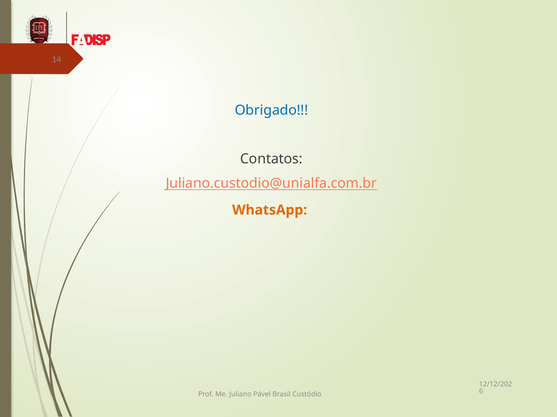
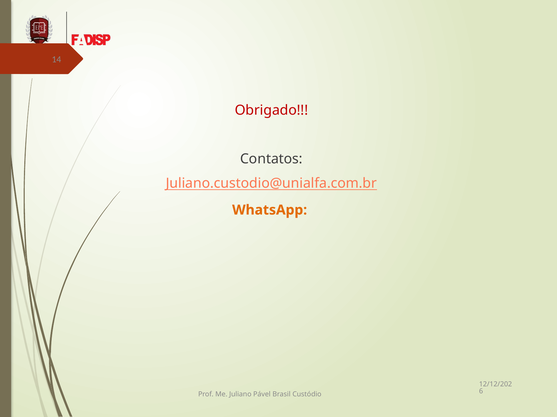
Obrigado colour: blue -> red
